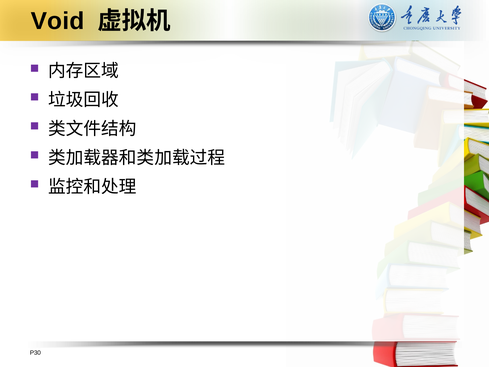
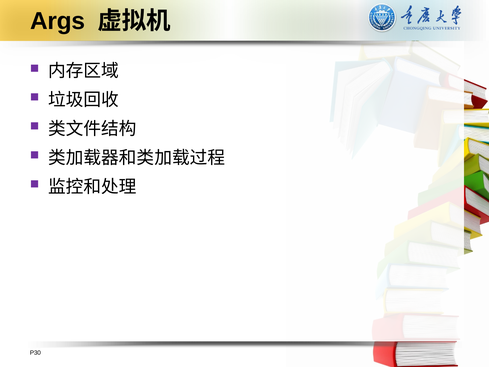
Void: Void -> Args
